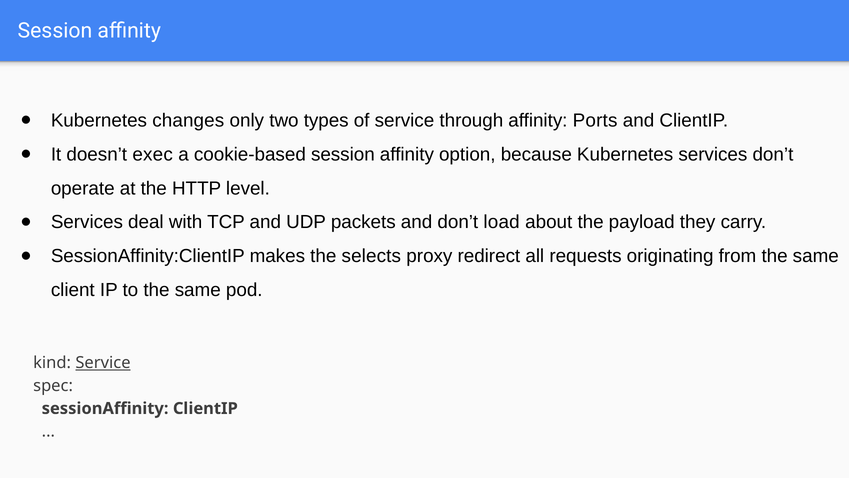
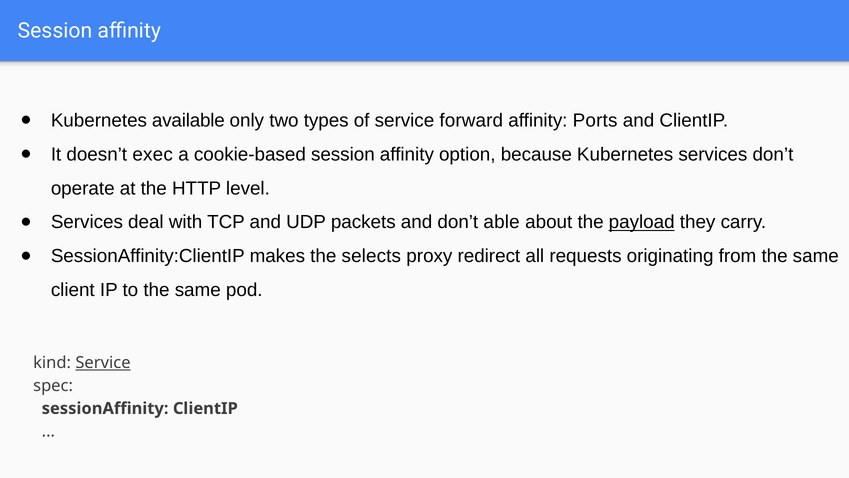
changes: changes -> available
through: through -> forward
load: load -> able
payload underline: none -> present
